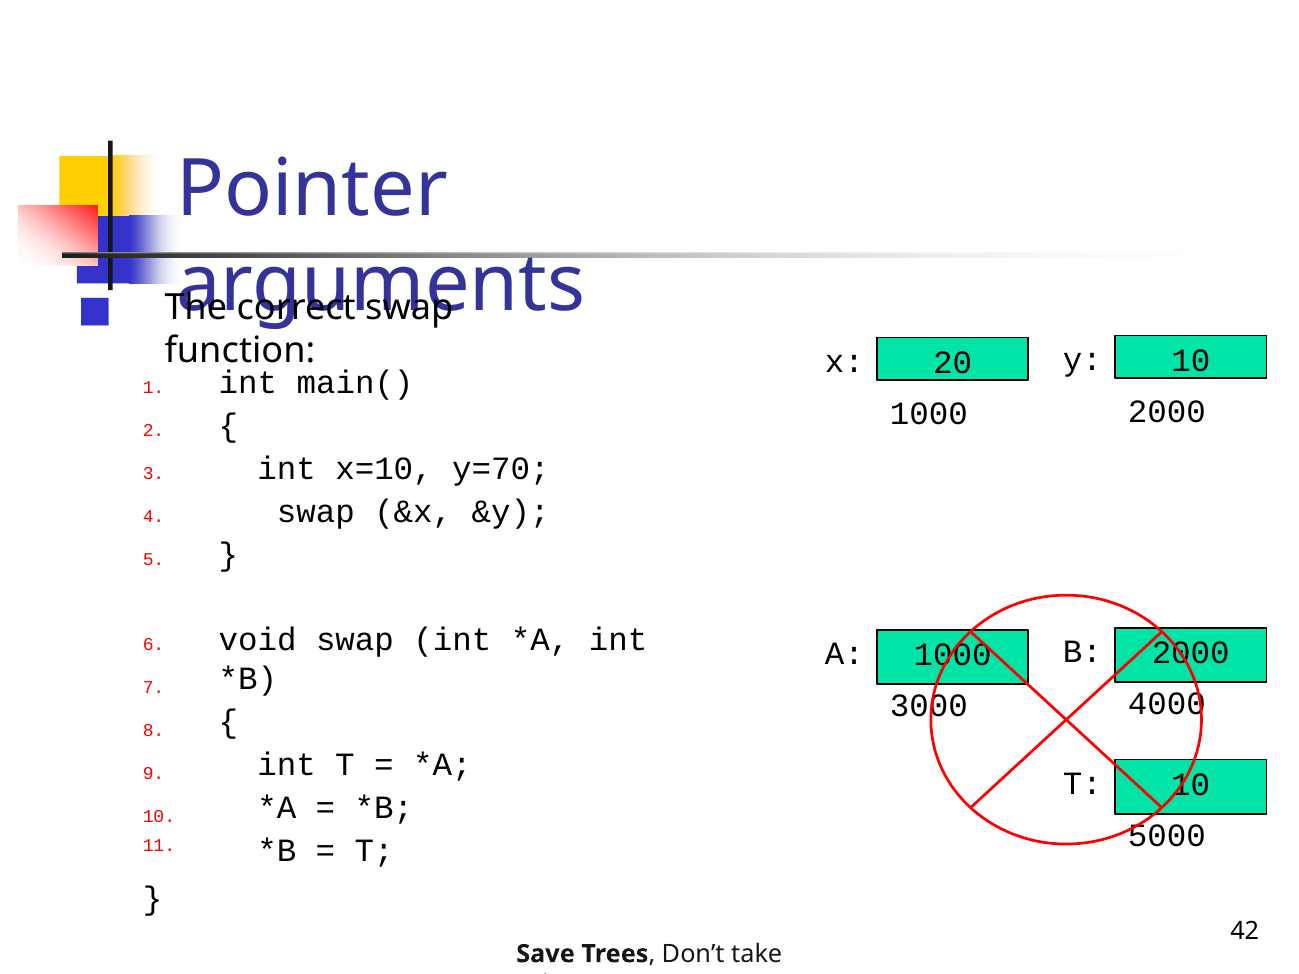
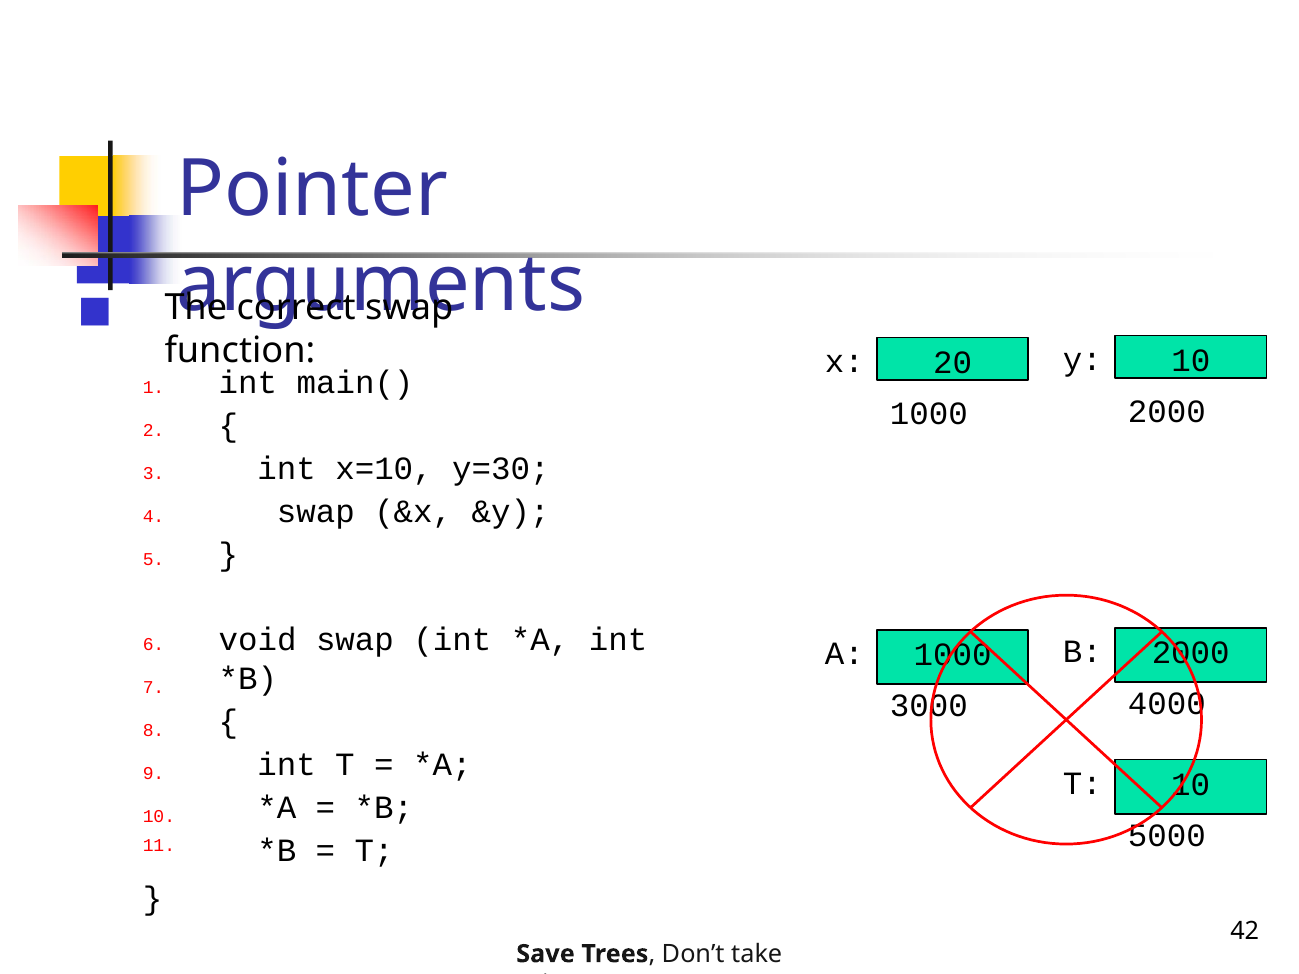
y=70: y=70 -> y=30
